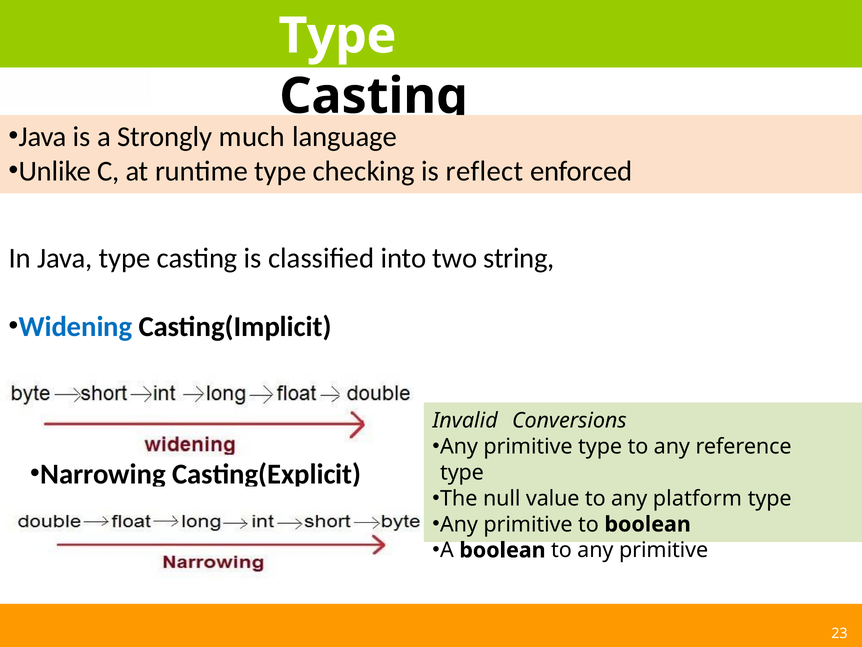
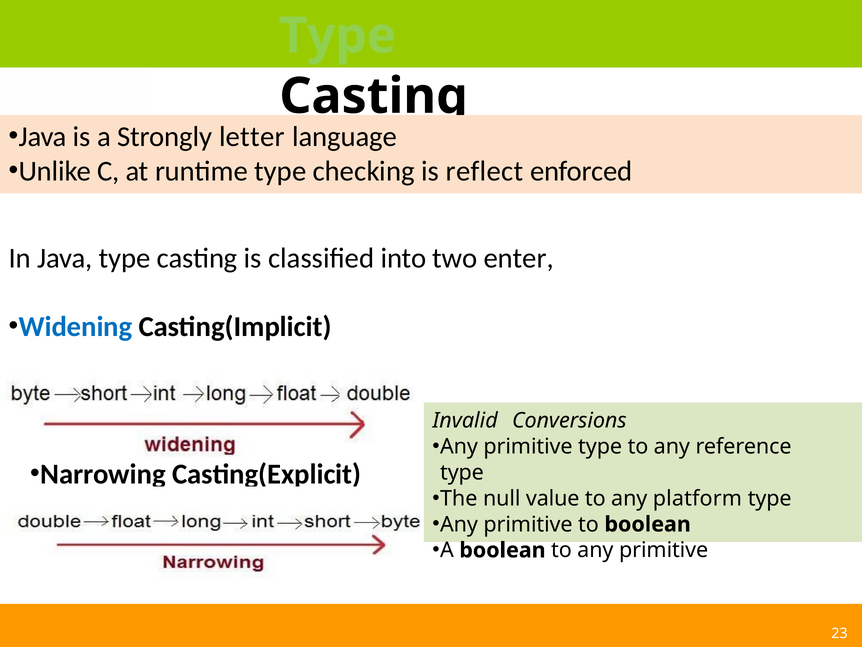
Type at (337, 36) colour: white -> light green
much: much -> letter
string: string -> enter
